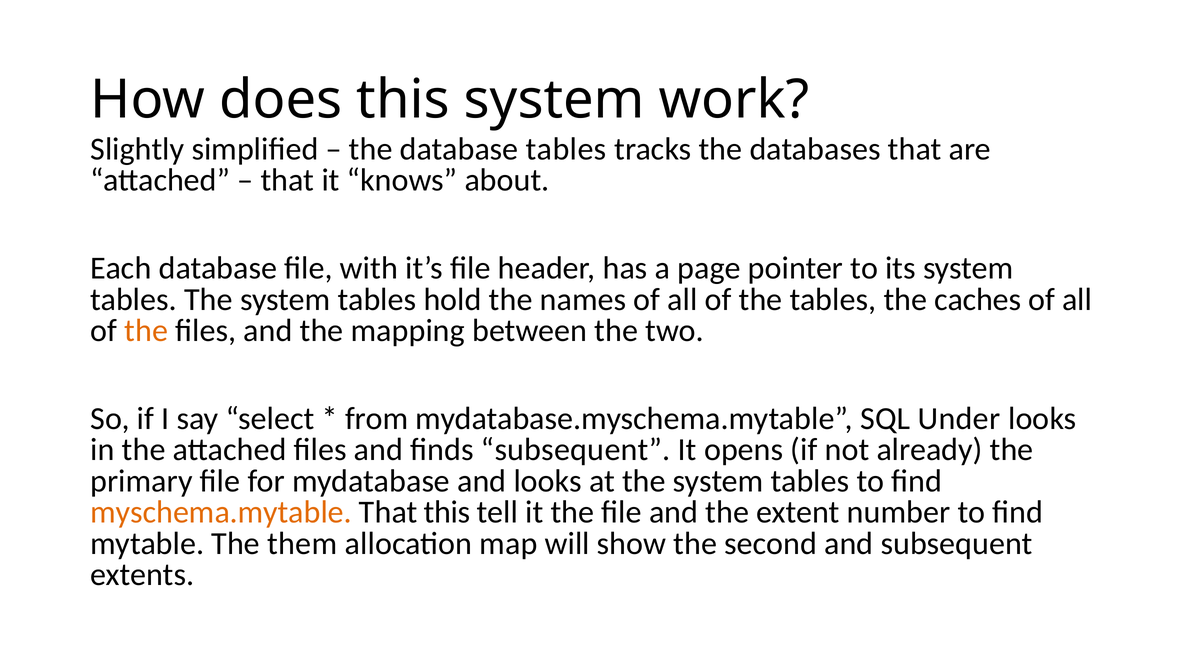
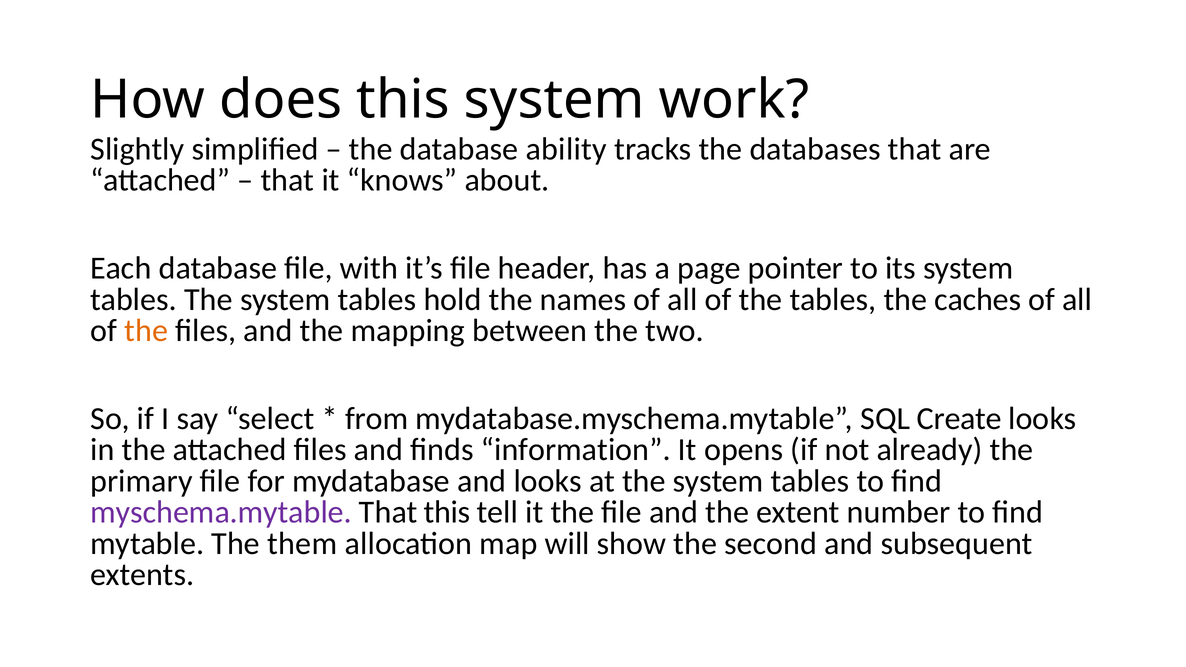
database tables: tables -> ability
Under: Under -> Create
finds subsequent: subsequent -> information
myschema.mytable colour: orange -> purple
